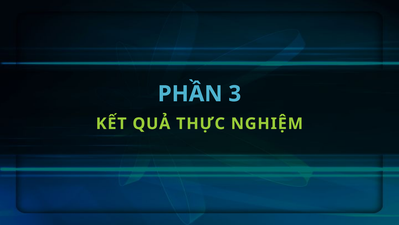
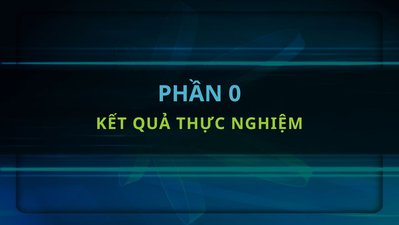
3: 3 -> 0
